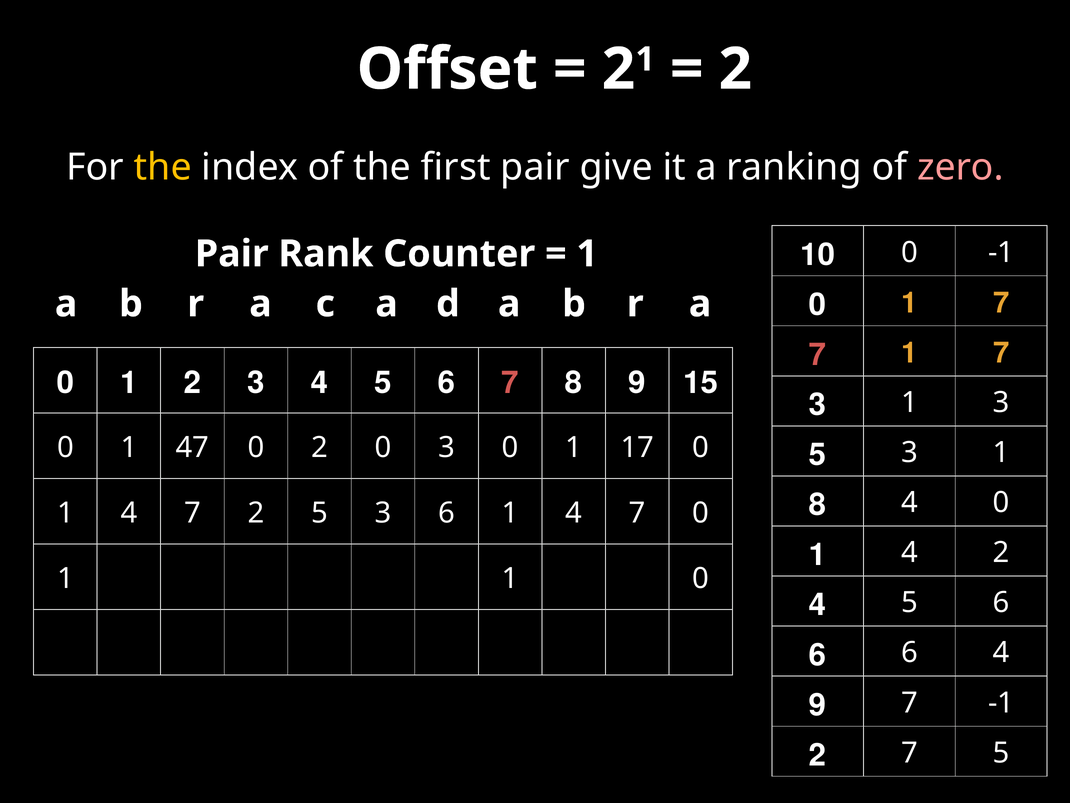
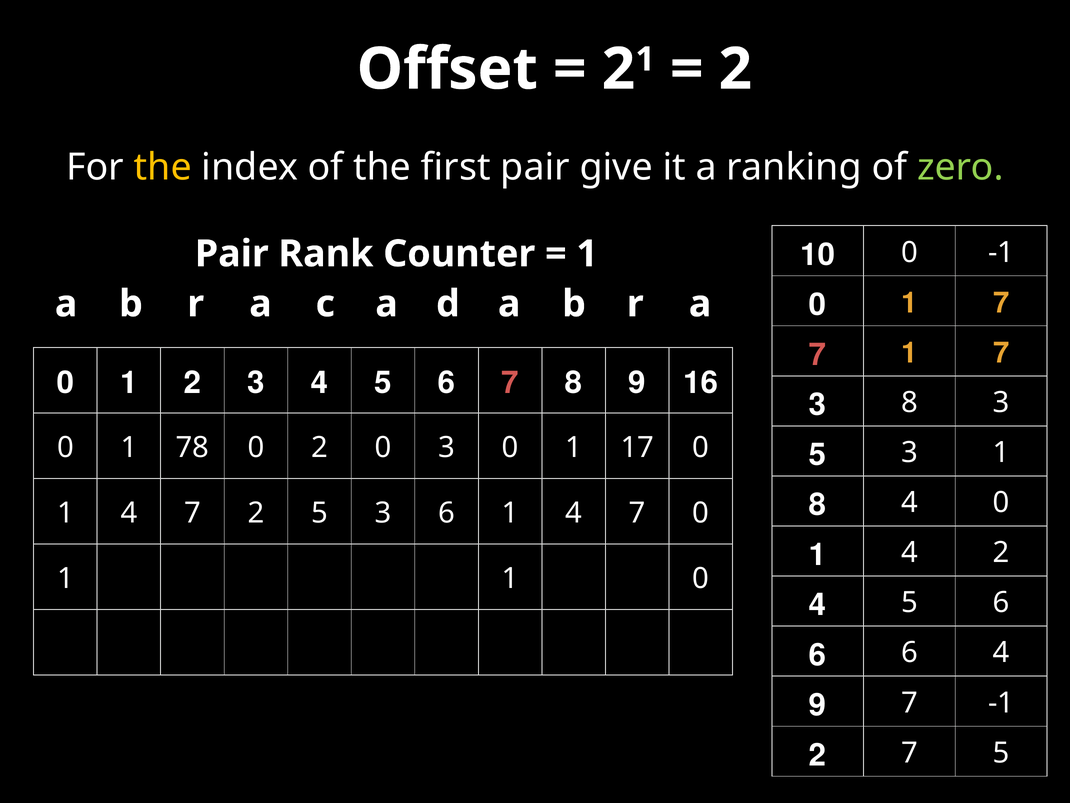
zero colour: pink -> light green
15: 15 -> 16
1 at (909, 402): 1 -> 8
47: 47 -> 78
